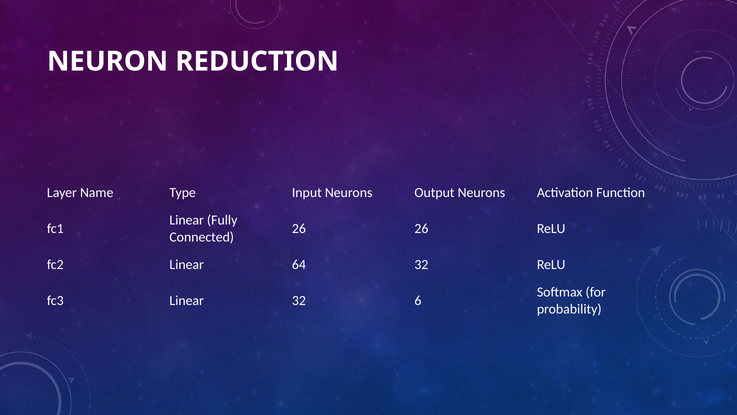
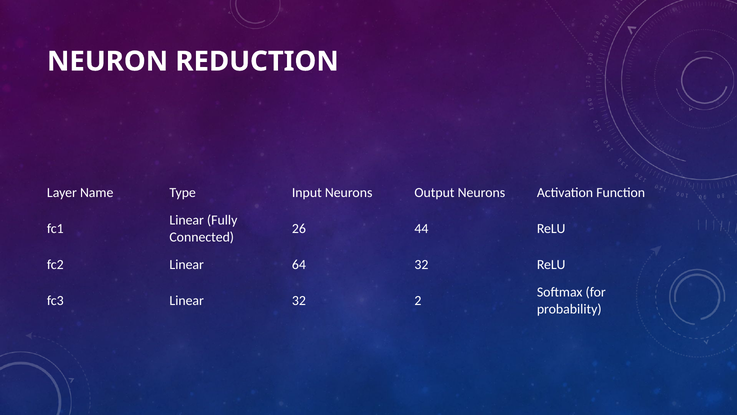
26 26: 26 -> 44
6: 6 -> 2
